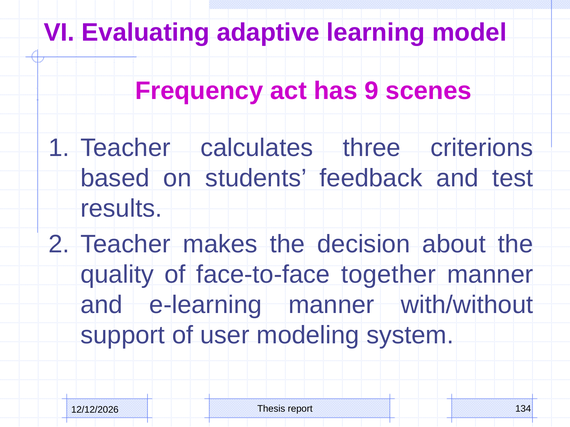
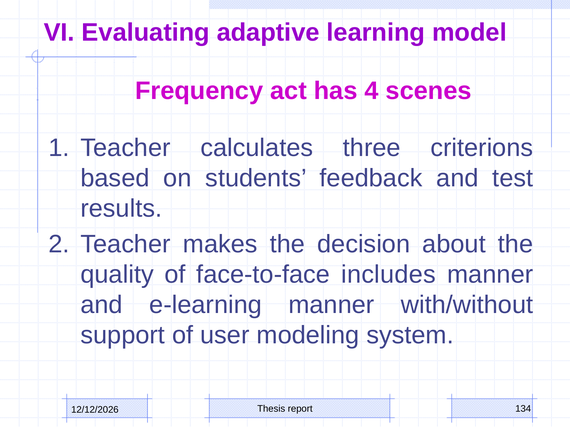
9: 9 -> 4
together: together -> includes
